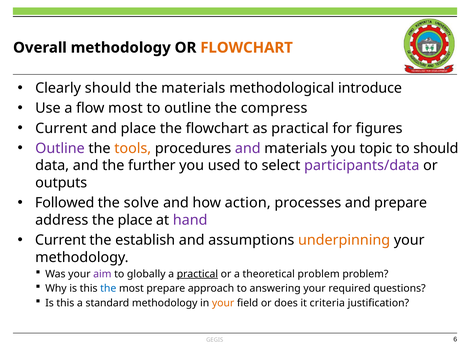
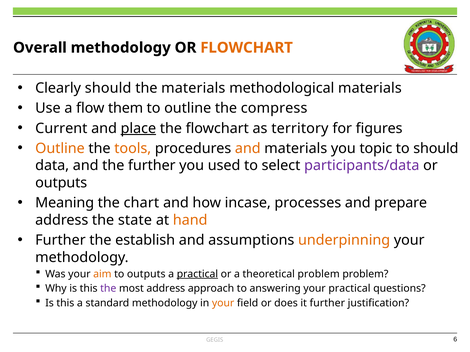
methodological introduce: introduce -> materials
flow most: most -> them
place at (138, 128) underline: none -> present
as practical: practical -> territory
Outline at (60, 149) colour: purple -> orange
and at (248, 149) colour: purple -> orange
Followed: Followed -> Meaning
solve: solve -> chart
action: action -> incase
the place: place -> state
hand colour: purple -> orange
Current at (61, 240): Current -> Further
aim colour: purple -> orange
to globally: globally -> outputs
the at (108, 289) colour: blue -> purple
most prepare: prepare -> address
your required: required -> practical
it criteria: criteria -> further
